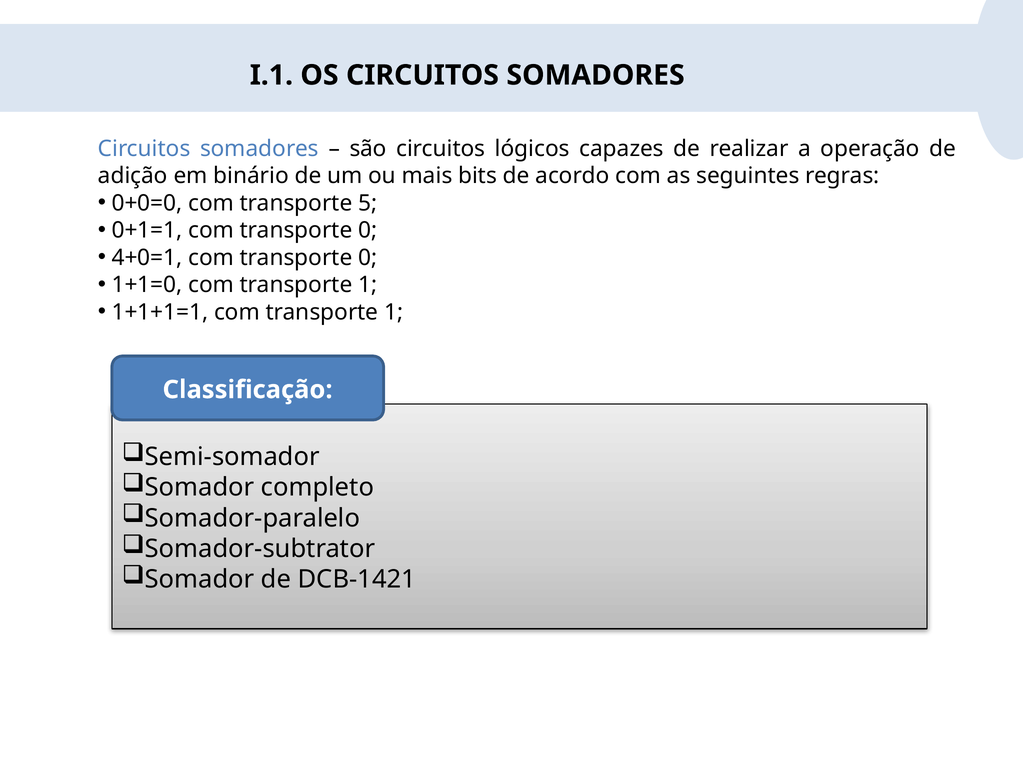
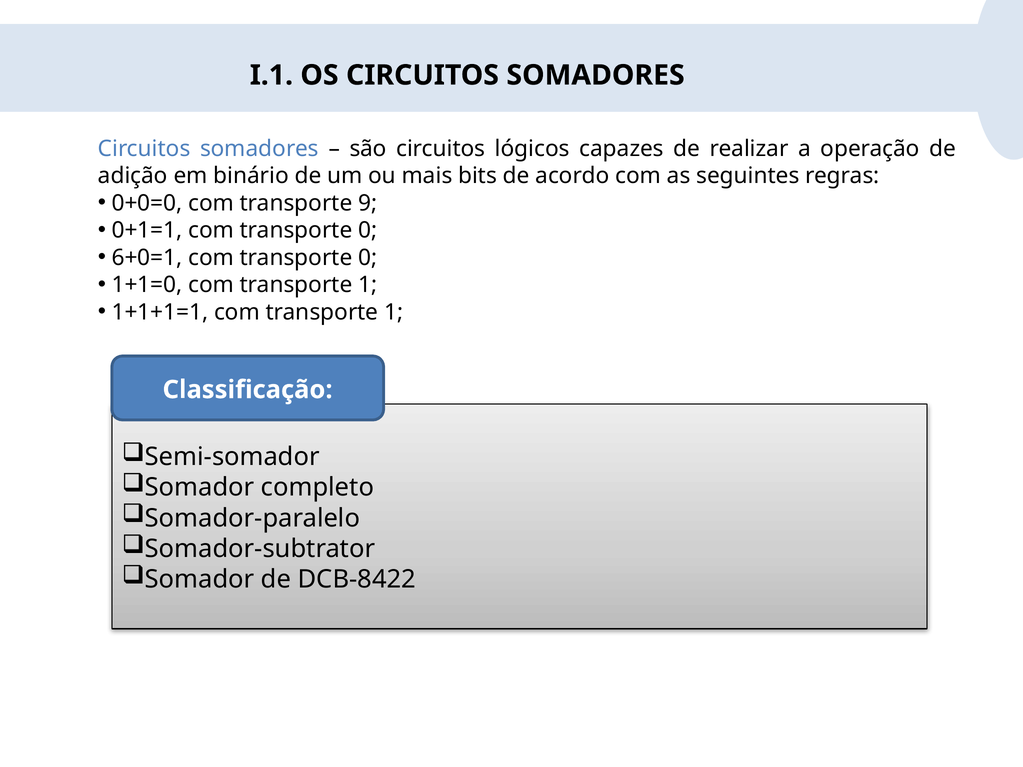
5: 5 -> 9
4+0=1: 4+0=1 -> 6+0=1
DCB-1421: DCB-1421 -> DCB-8422
